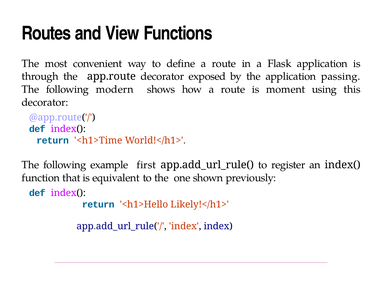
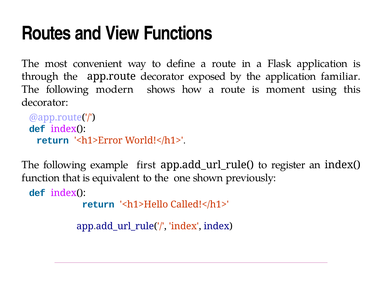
passing: passing -> familiar
<h1>Time: <h1>Time -> <h1>Error
Likely!</h1>: Likely!</h1> -> Called!</h1>
